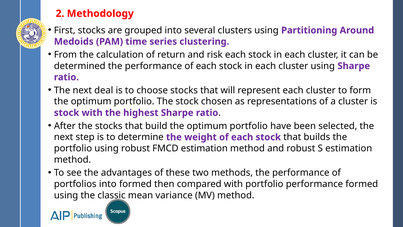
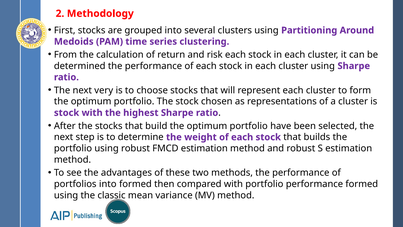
deal: deal -> very
